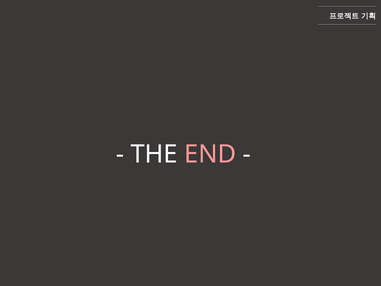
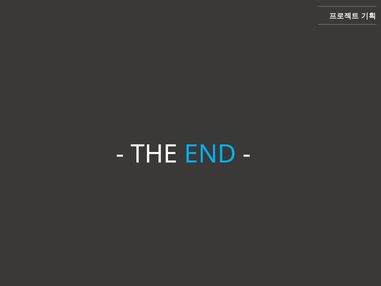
END colour: pink -> light blue
